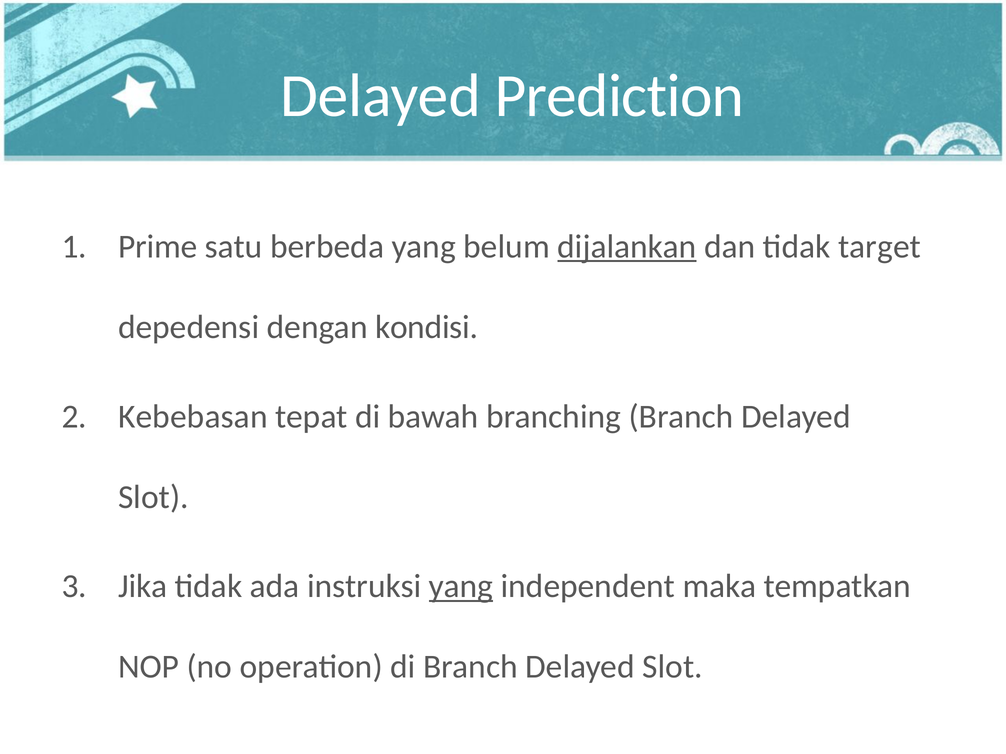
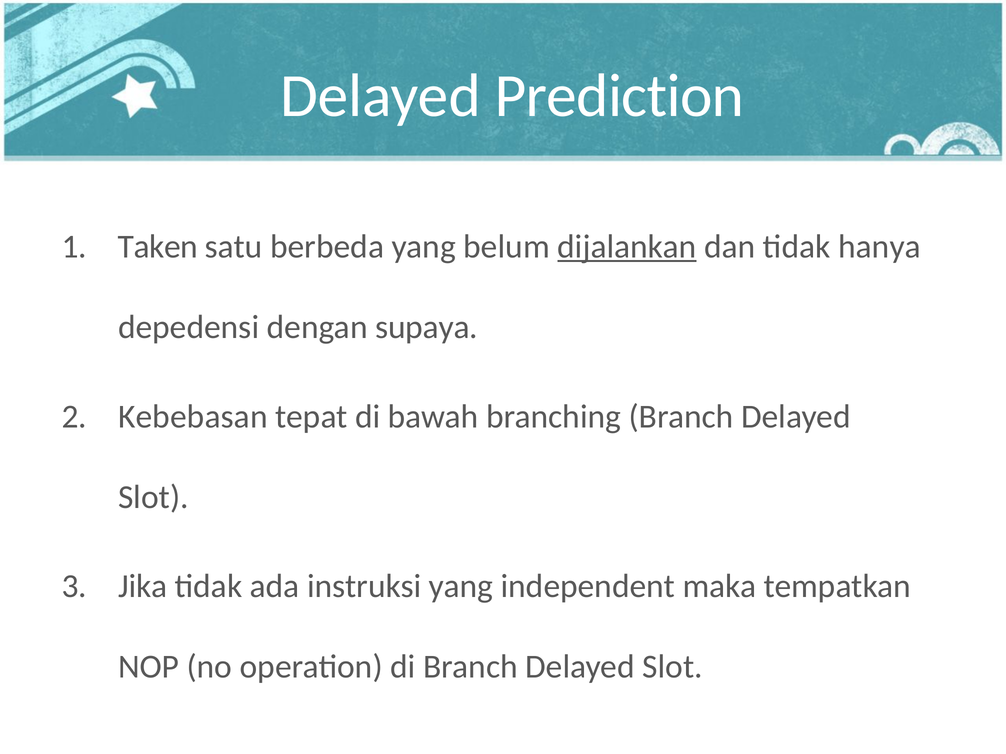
Prime: Prime -> Taken
target: target -> hanya
kondisi: kondisi -> supaya
yang at (461, 587) underline: present -> none
